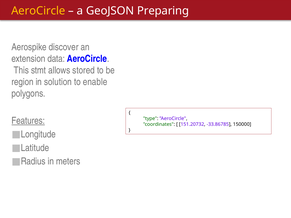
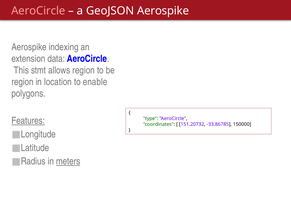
AeroCircle at (38, 11) colour: yellow -> pink
GeoJSON Preparing: Preparing -> Aerospike
discover: discover -> indexing
allows stored: stored -> region
solution: solution -> location
meters underline: none -> present
